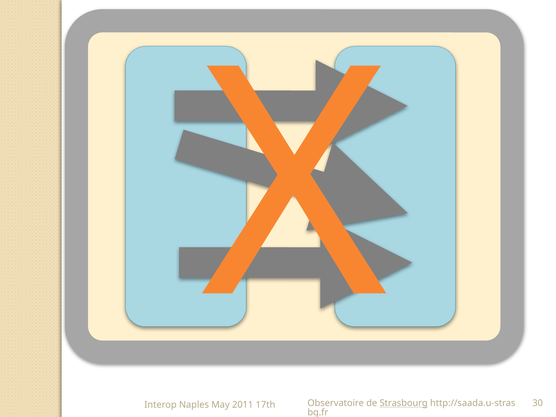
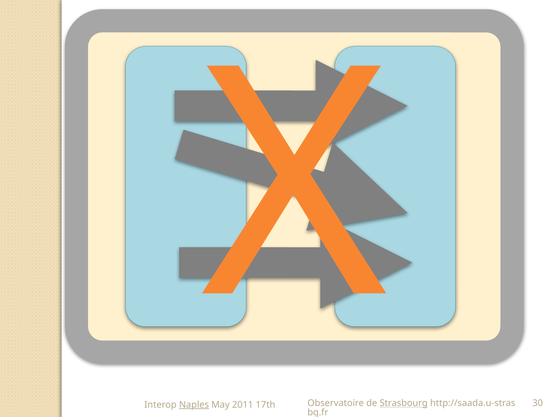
Naples underline: none -> present
